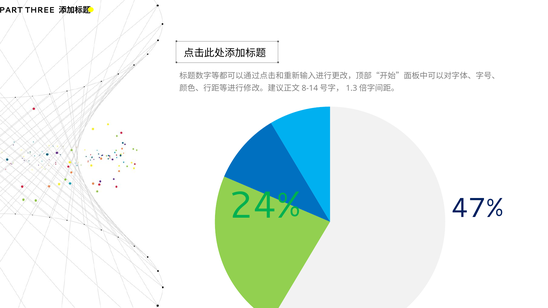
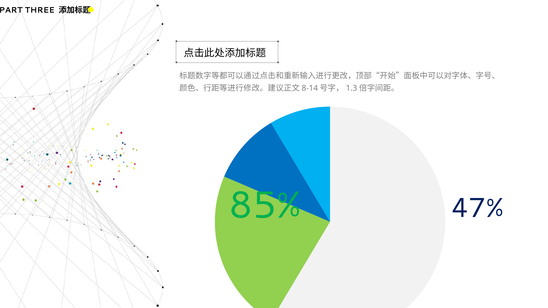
24%: 24% -> 85%
